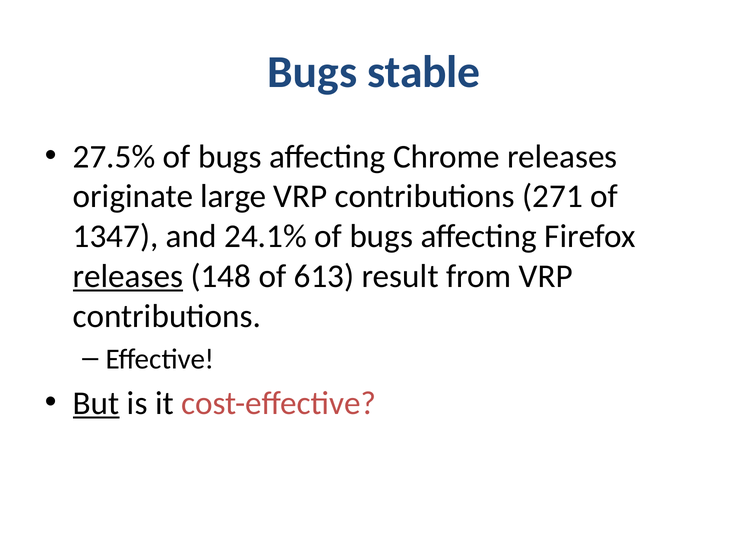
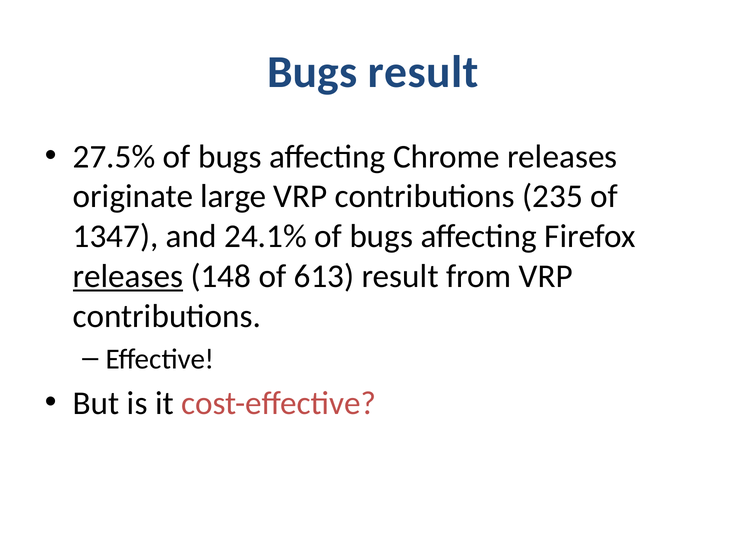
Bugs stable: stable -> result
271: 271 -> 235
But underline: present -> none
